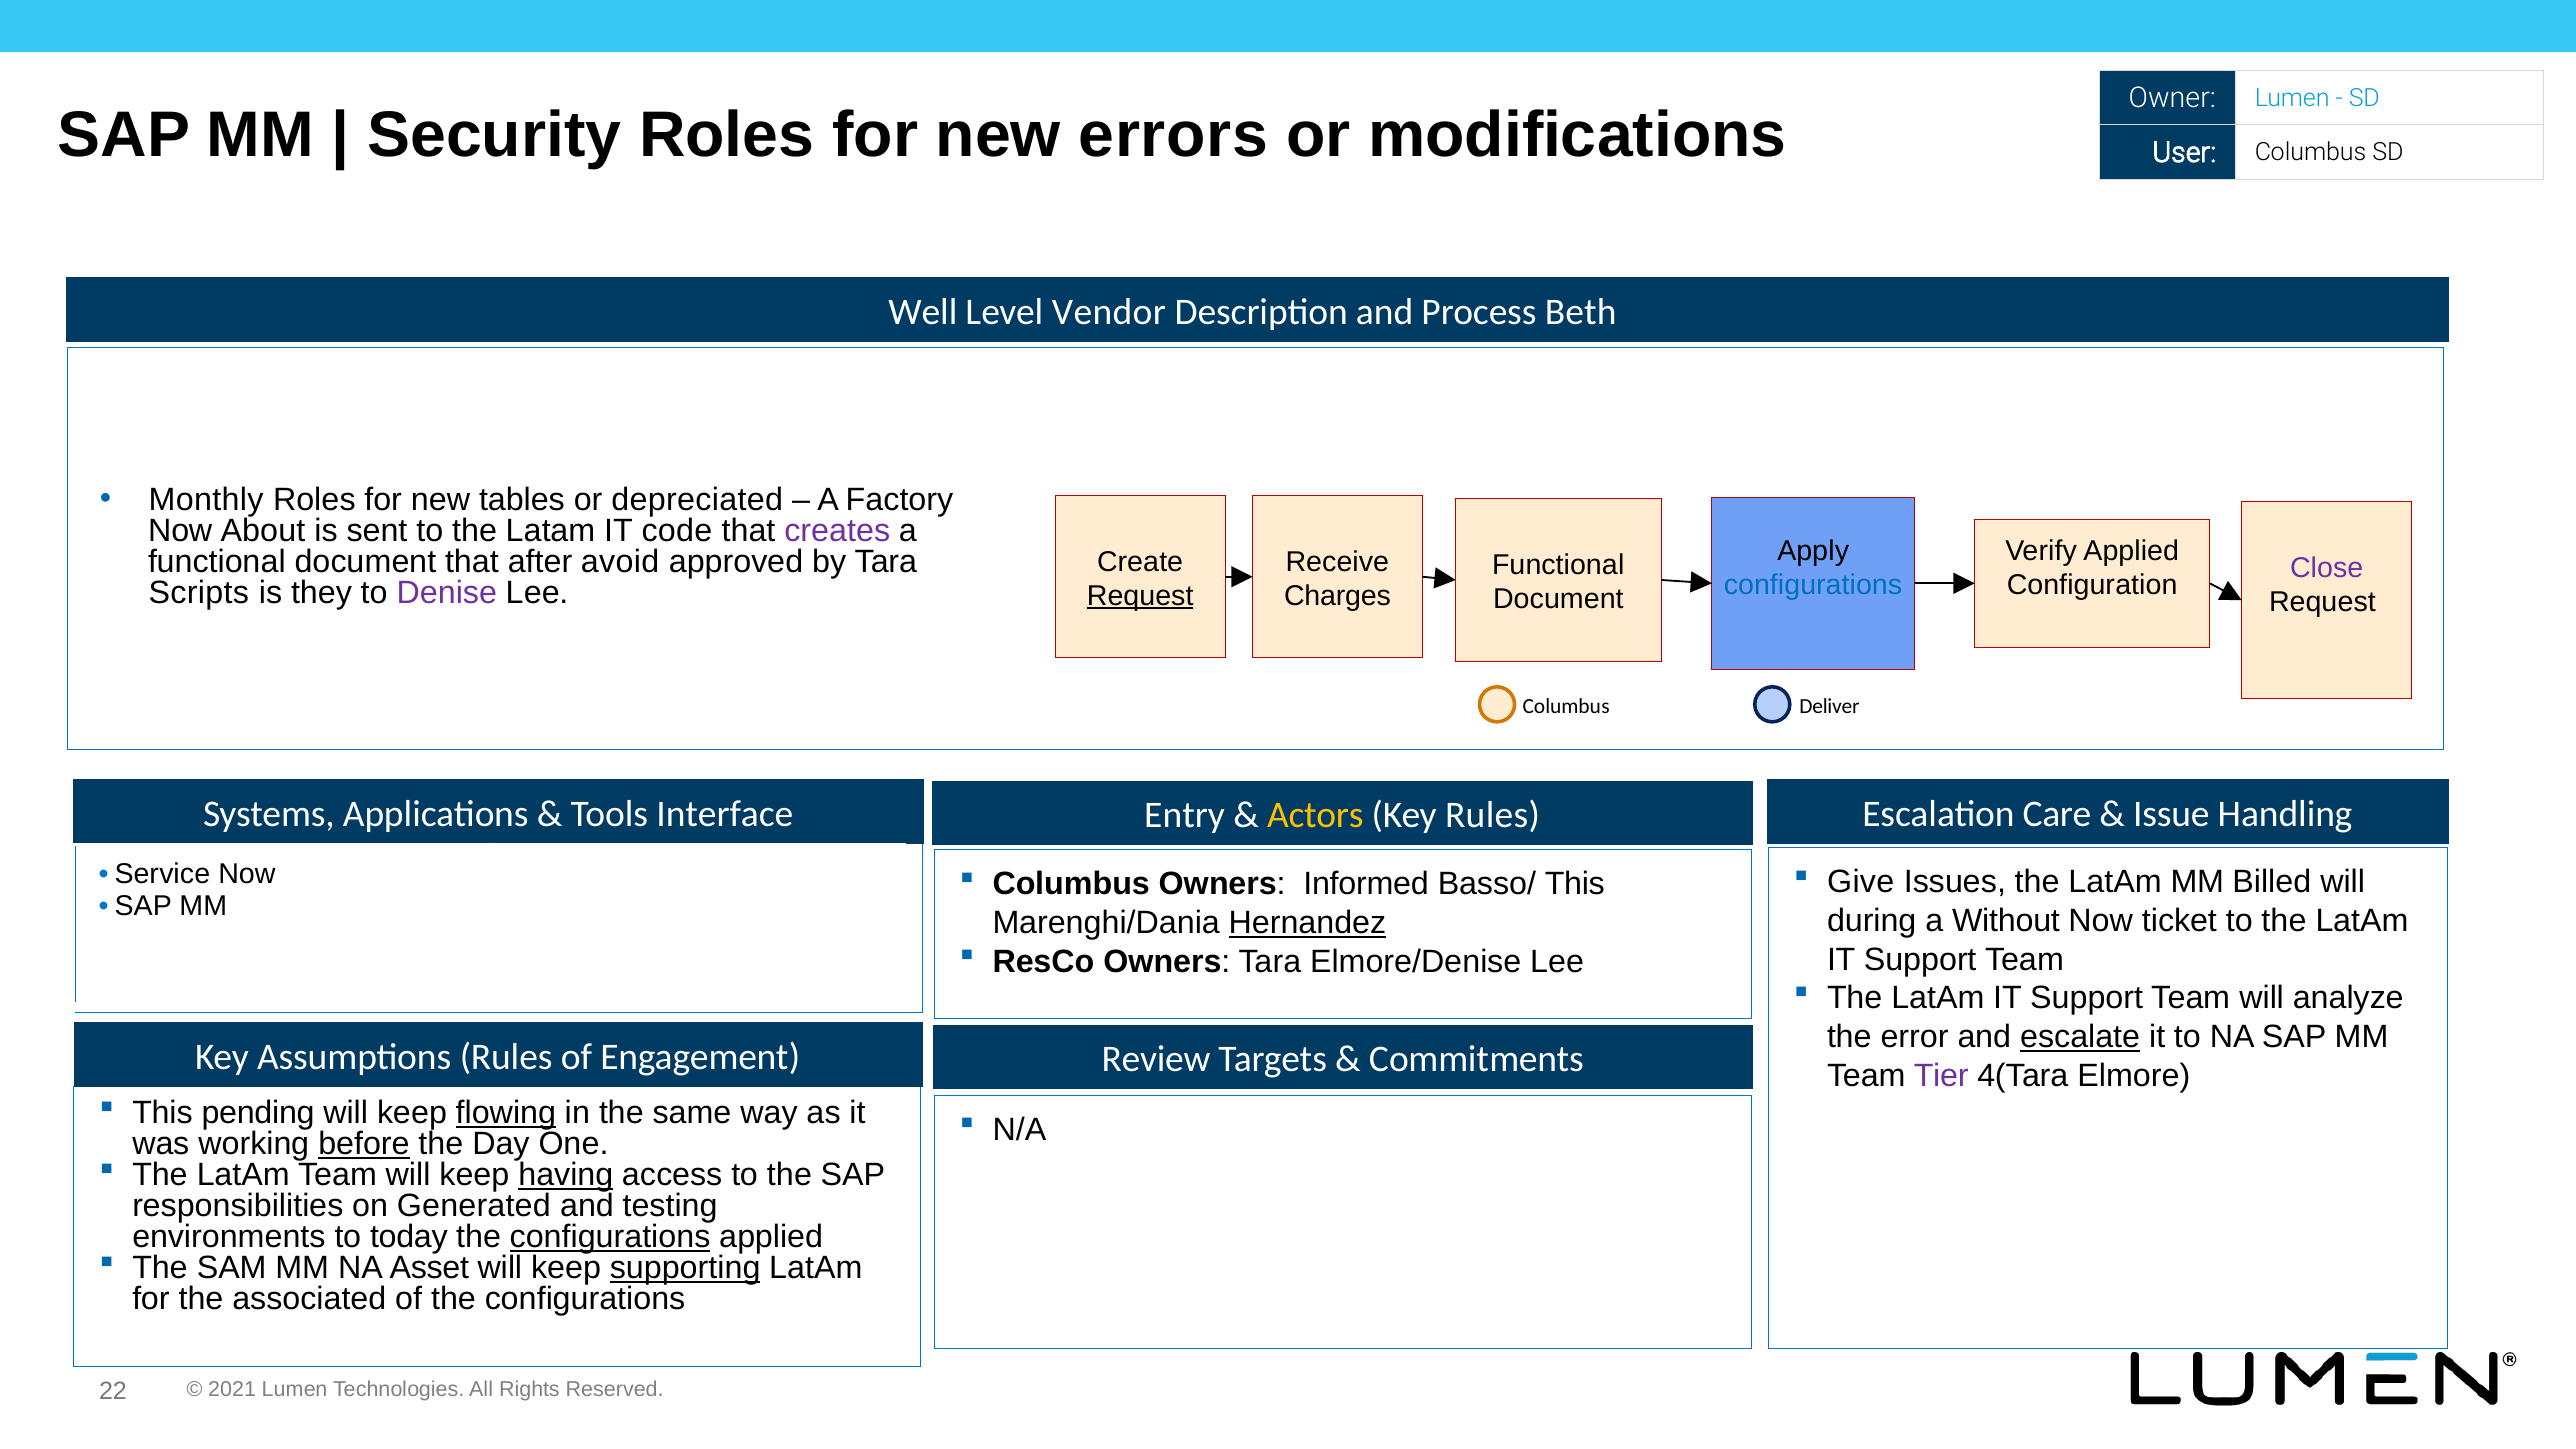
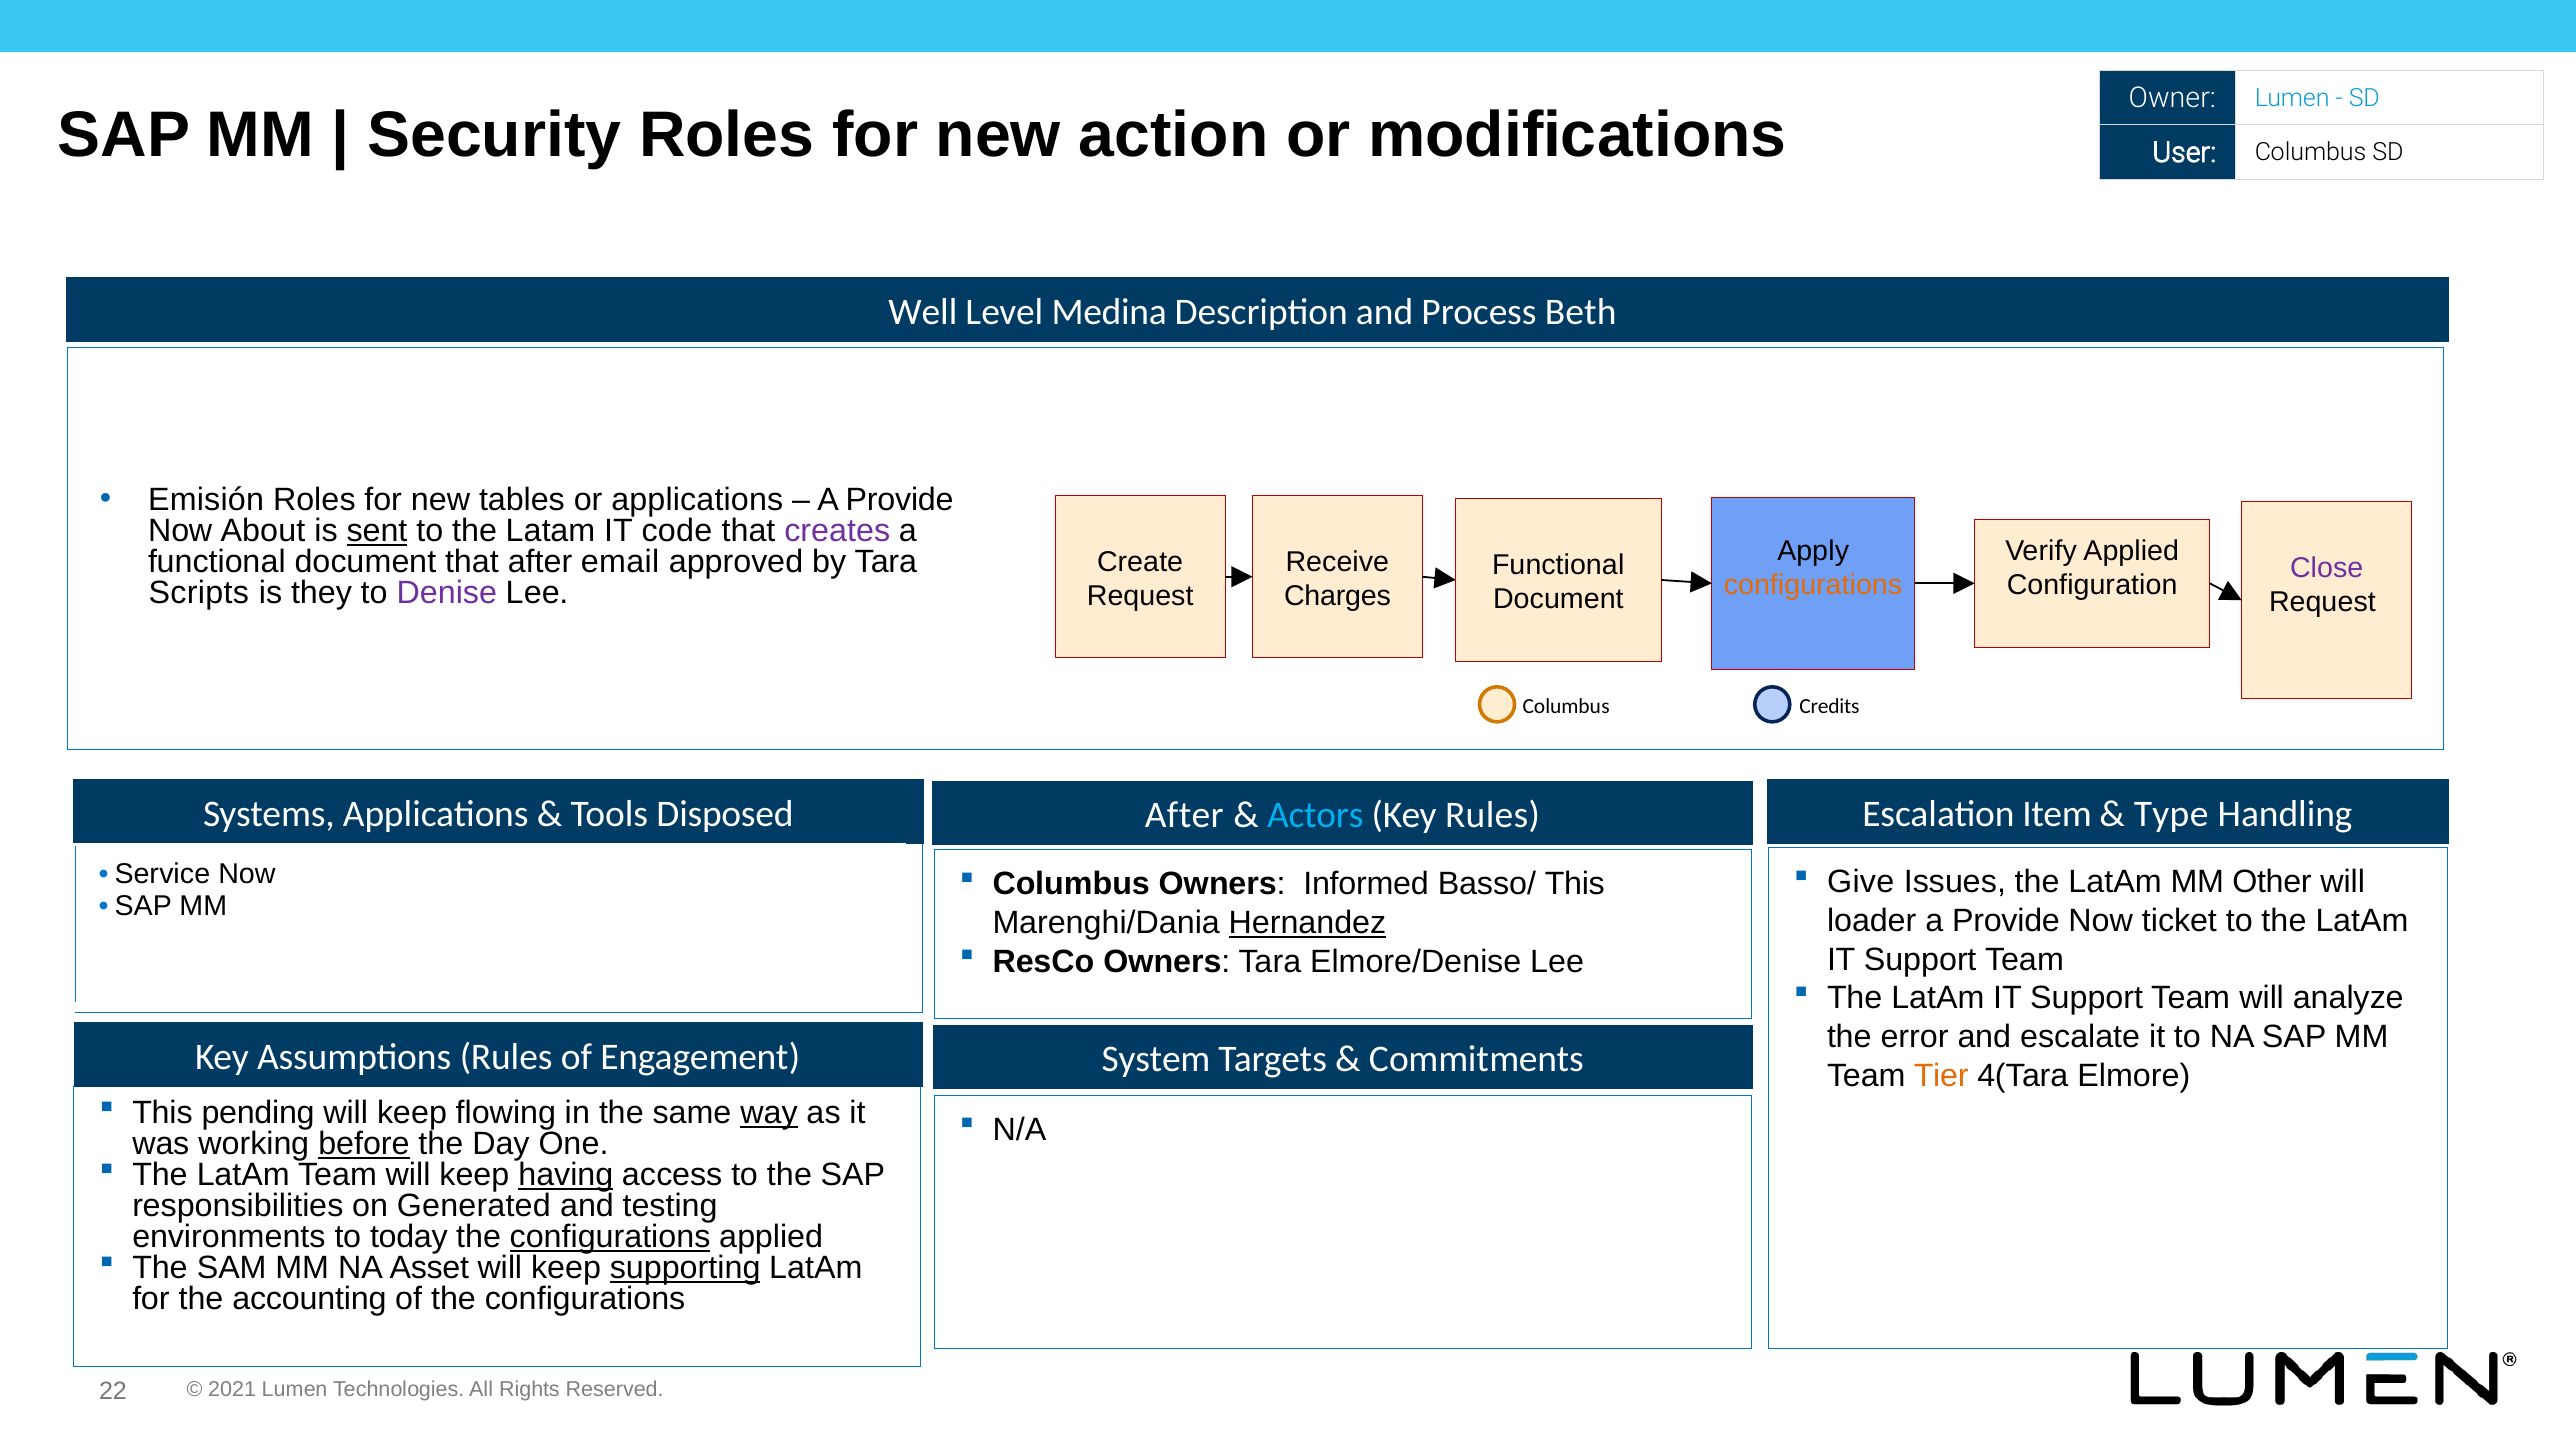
errors: errors -> action
Vendor: Vendor -> Medina
Monthly: Monthly -> Emisión
or depreciated: depreciated -> applications
Factory at (900, 500): Factory -> Provide
sent underline: none -> present
avoid: avoid -> email
configurations at (1813, 585) colour: blue -> orange
Request at (1140, 596) underline: present -> none
Deliver: Deliver -> Credits
Interface: Interface -> Disposed
Care: Care -> Item
Issue: Issue -> Type
Entry at (1185, 816): Entry -> After
Actors colour: yellow -> light blue
Billed: Billed -> Other
during: during -> loader
Without at (2006, 921): Without -> Provide
escalate underline: present -> none
Review: Review -> System
Tier colour: purple -> orange
flowing underline: present -> none
way underline: none -> present
associated: associated -> accounting
